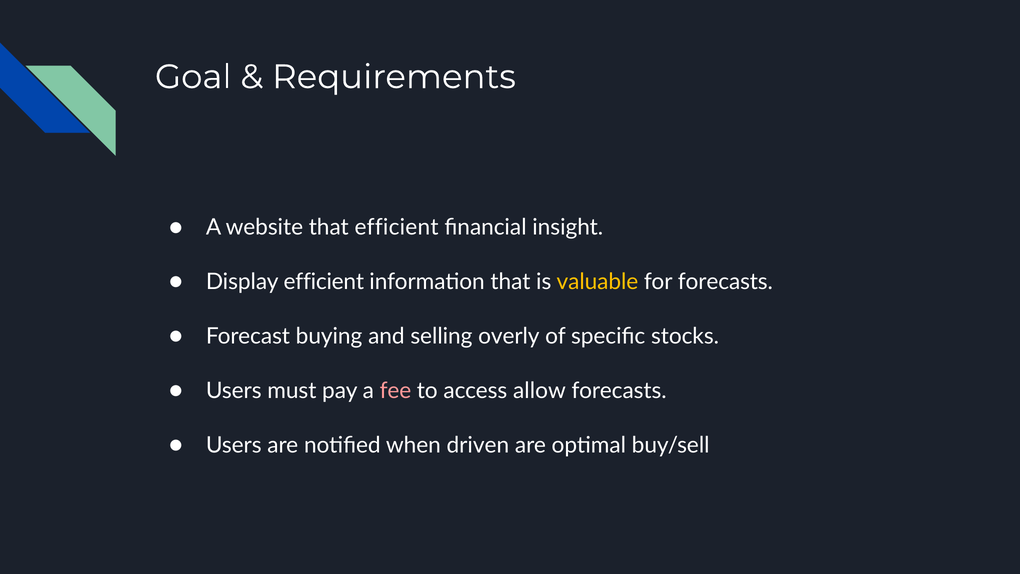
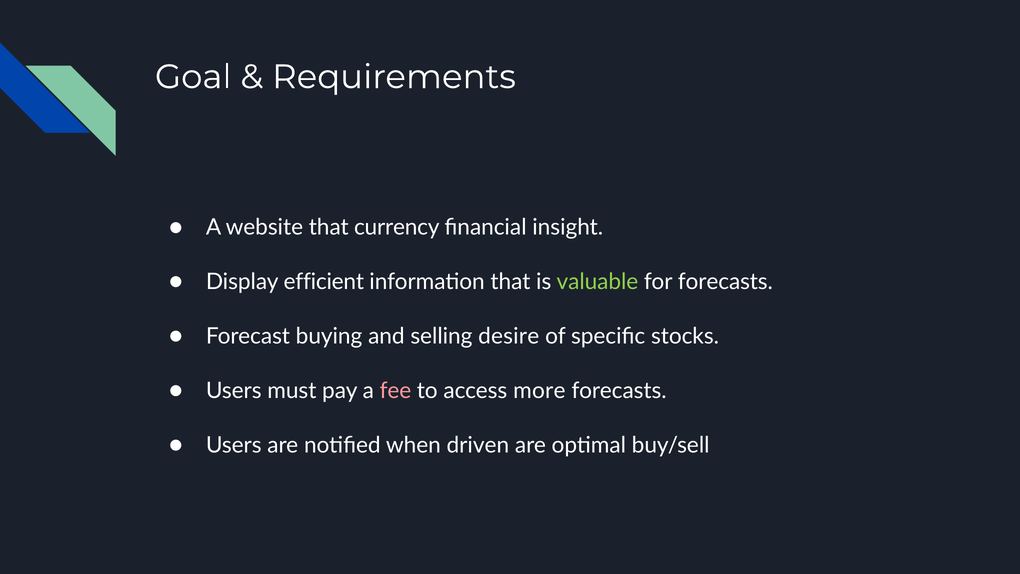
that efficient: efficient -> currency
valuable colour: yellow -> light green
overly: overly -> desire
allow: allow -> more
